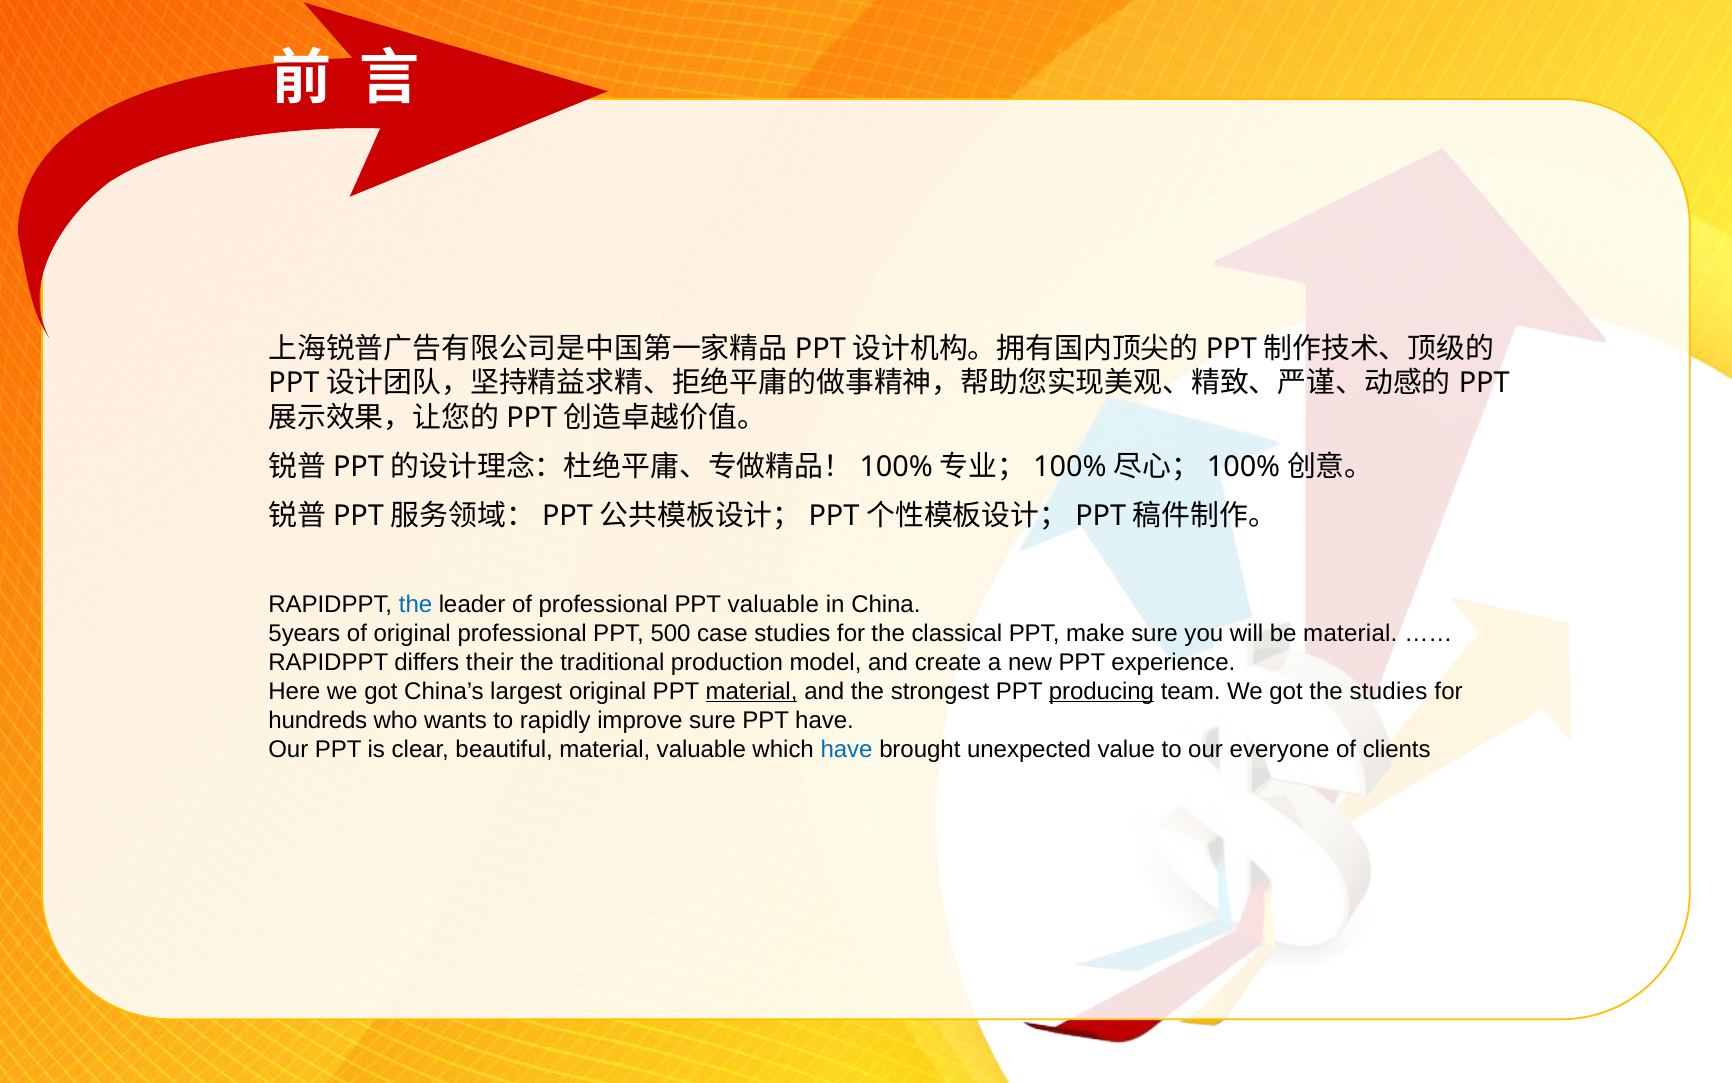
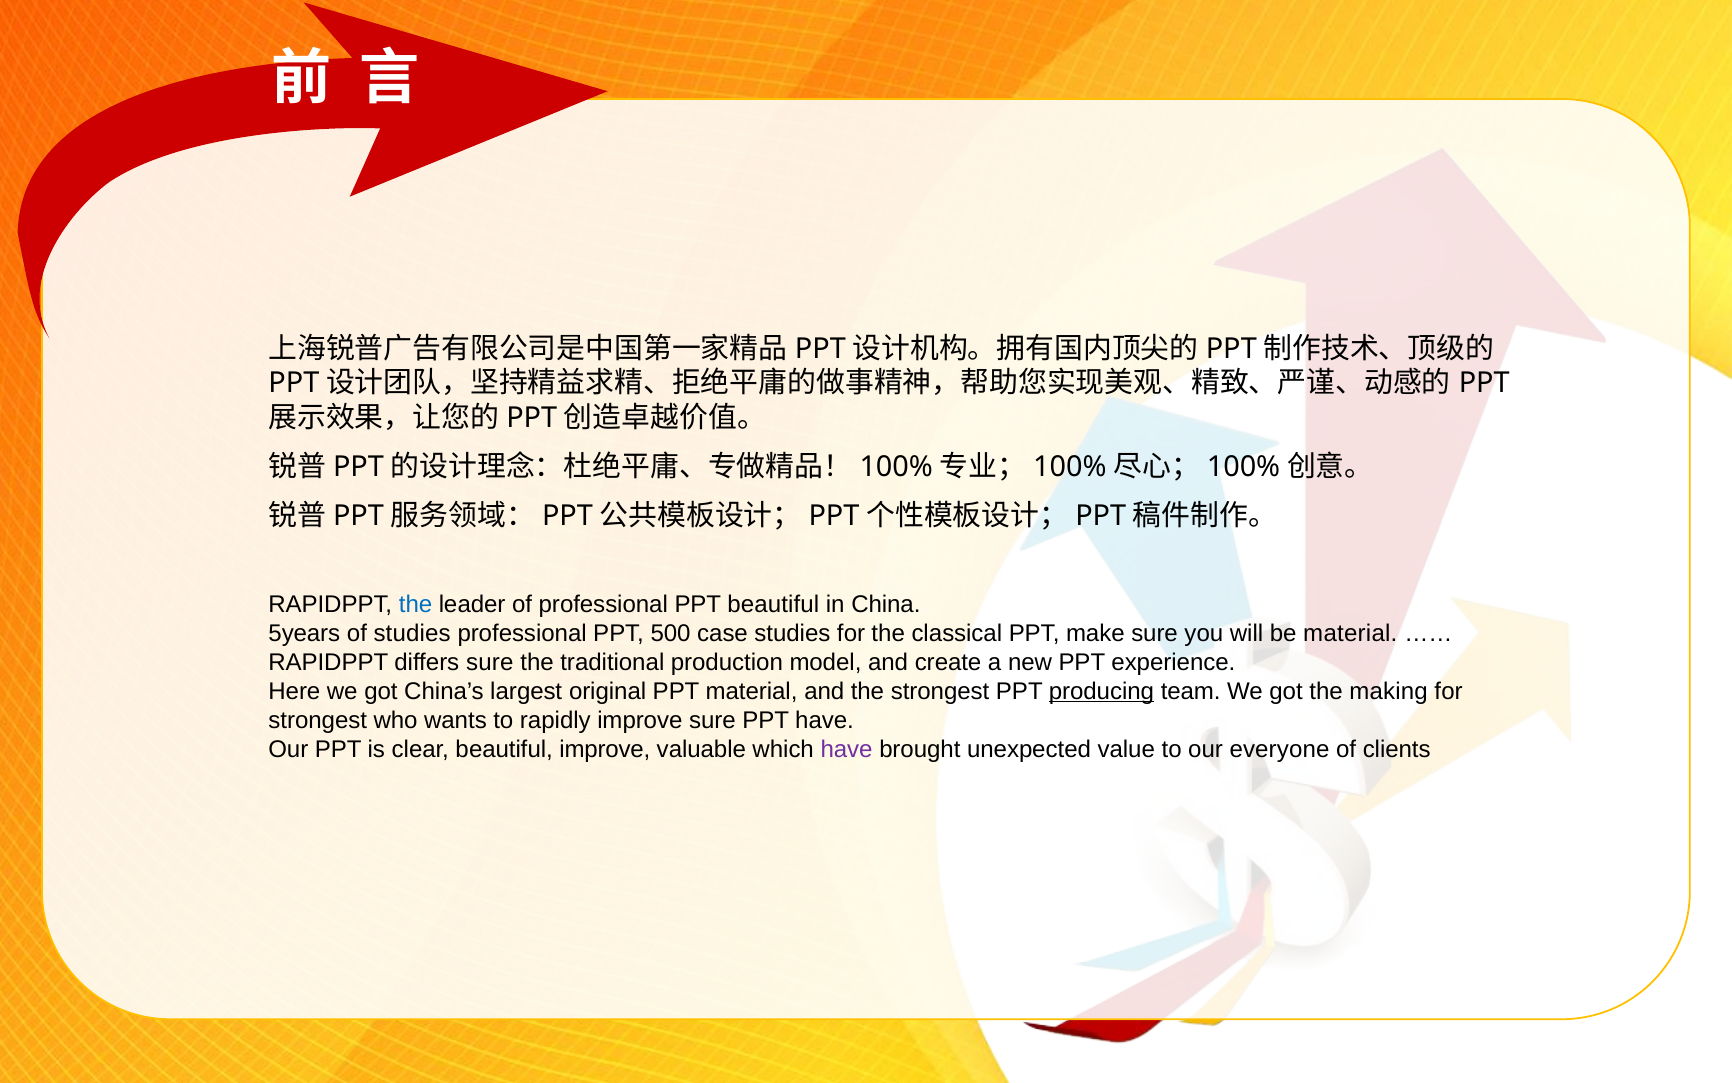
PPT valuable: valuable -> beautiful
of original: original -> studies
differs their: their -> sure
material at (751, 691) underline: present -> none
the studies: studies -> making
hundreds at (318, 720): hundreds -> strongest
beautiful material: material -> improve
have at (847, 749) colour: blue -> purple
